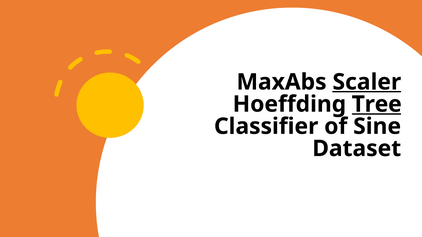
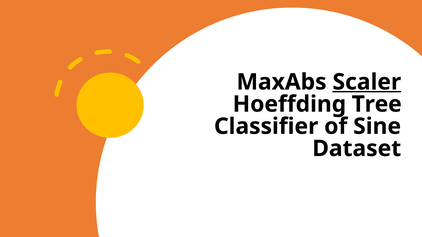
Tree underline: present -> none
